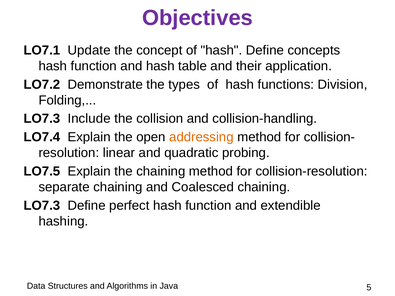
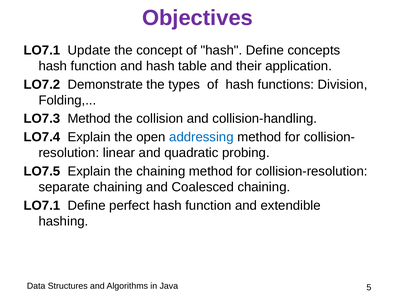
LO7.3 Include: Include -> Method
addressing colour: orange -> blue
LO7.3 at (42, 206): LO7.3 -> LO7.1
